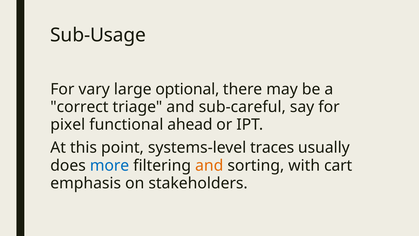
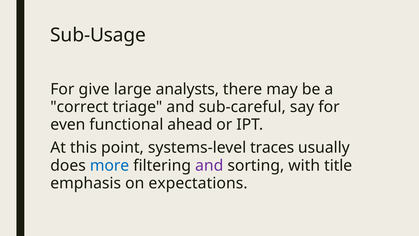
vary: vary -> give
optional: optional -> analysts
pixel: pixel -> even
and at (209, 165) colour: orange -> purple
cart: cart -> title
stakeholders: stakeholders -> expectations
